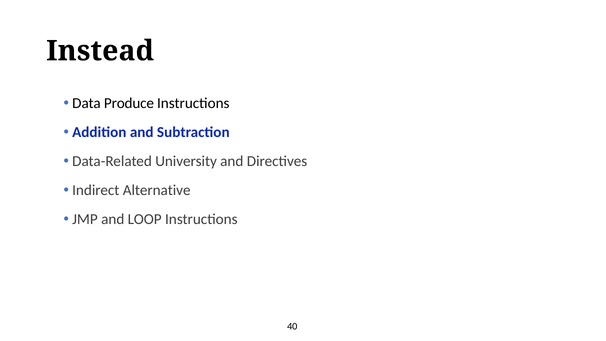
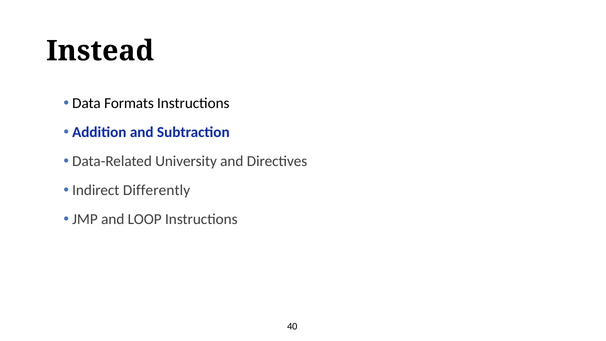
Produce: Produce -> Formats
Alternative: Alternative -> Differently
